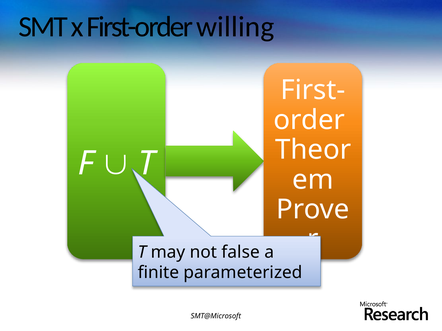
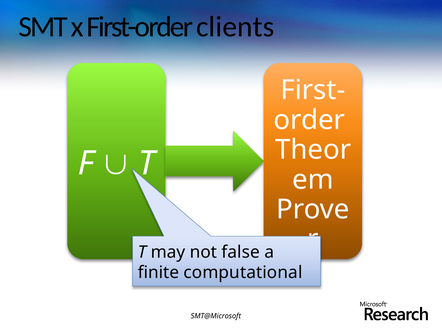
willing: willing -> clients
parameterized: parameterized -> computational
